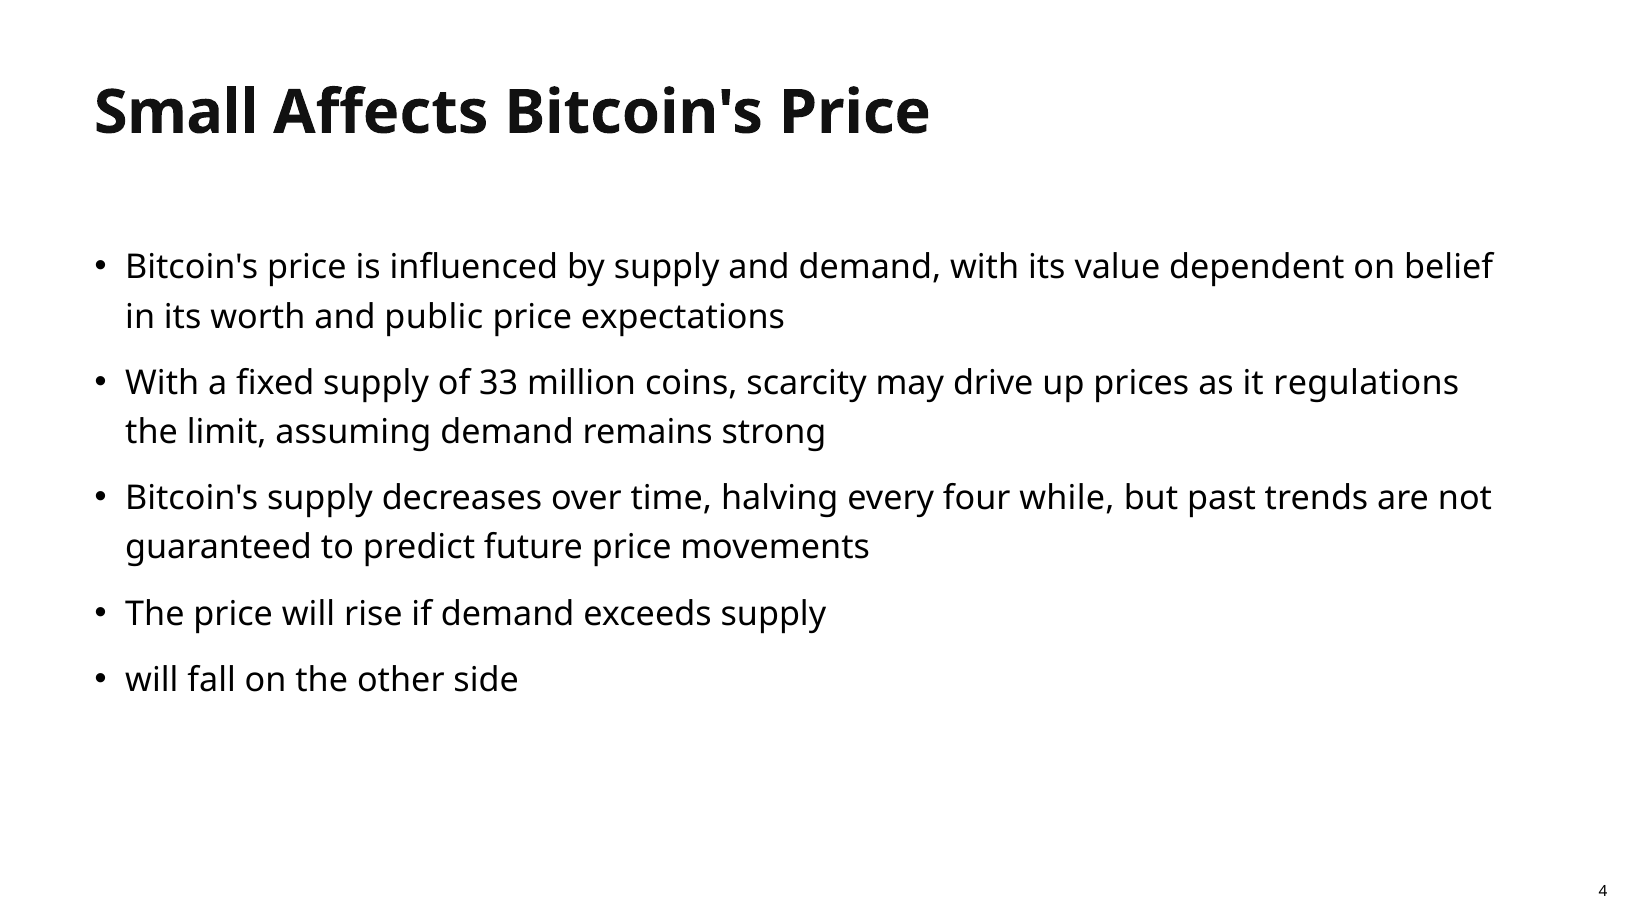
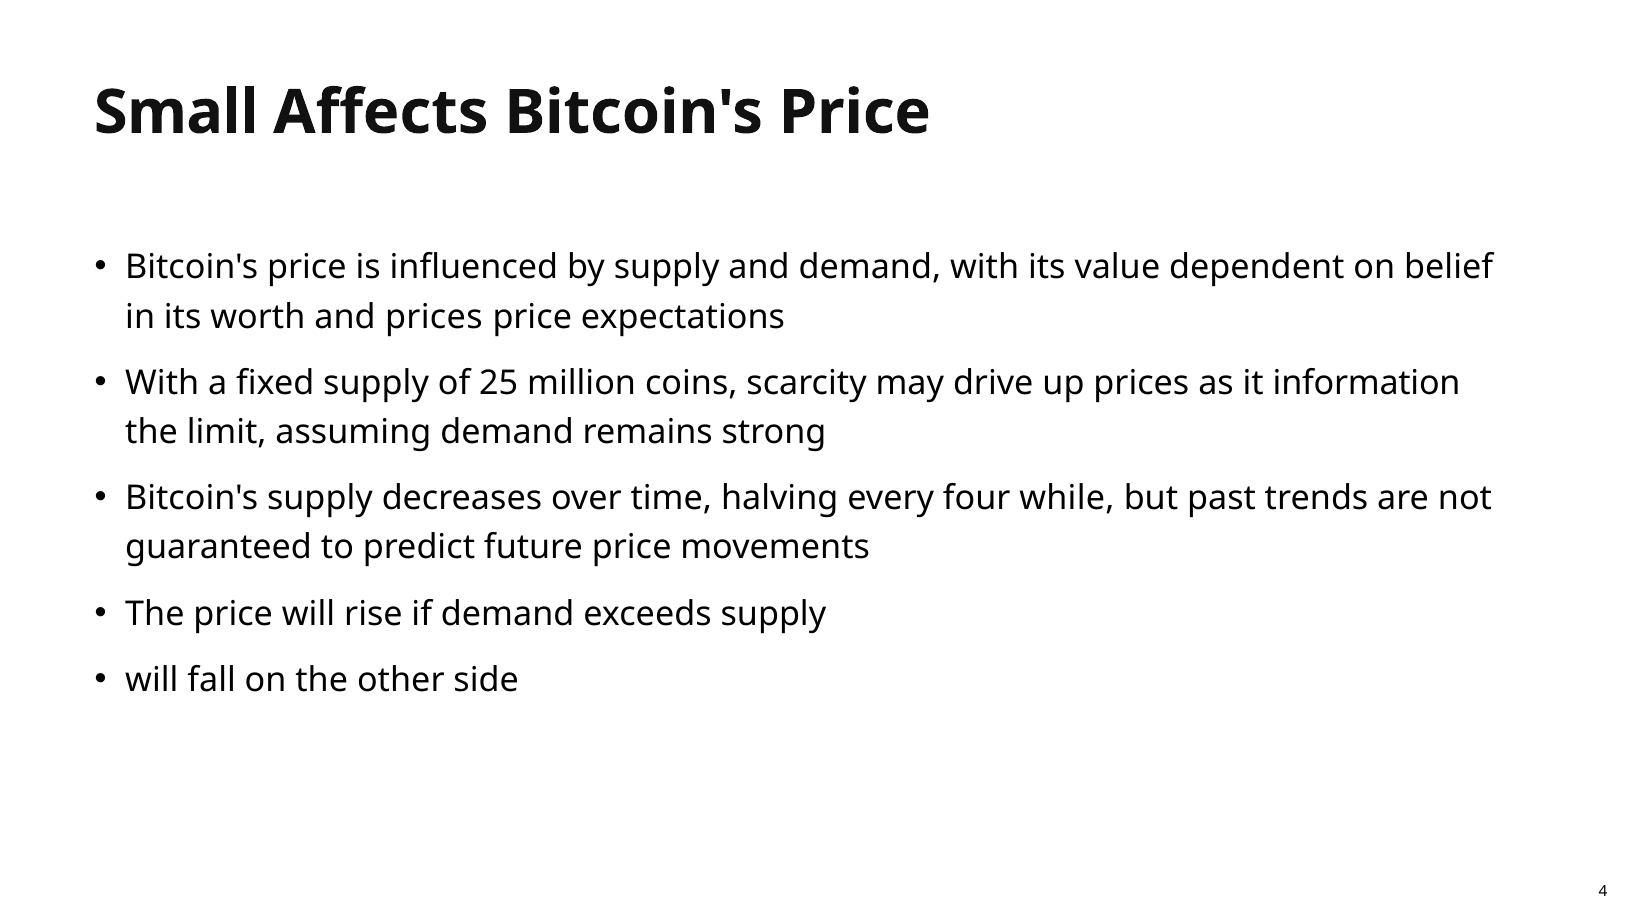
and public: public -> prices
33: 33 -> 25
regulations: regulations -> information
